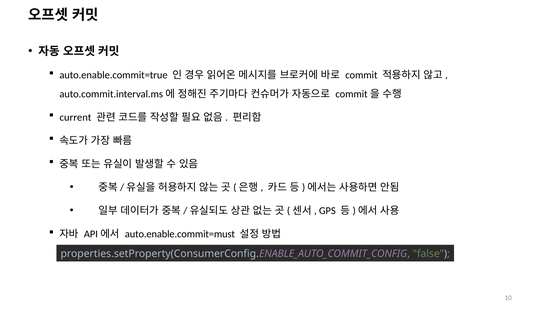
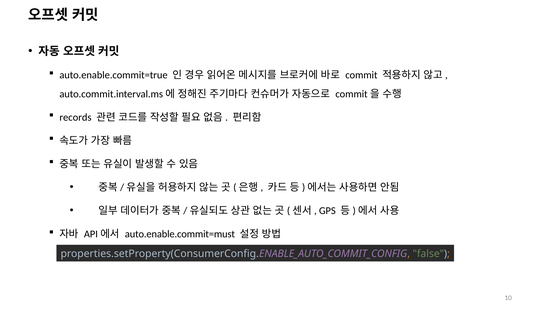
current: current -> records
